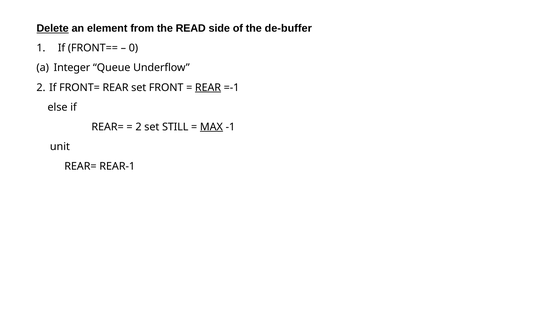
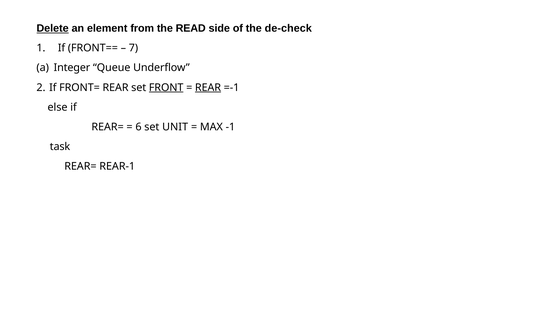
de-buffer: de-buffer -> de-check
0: 0 -> 7
FRONT underline: none -> present
2 at (138, 127): 2 -> 6
STILL: STILL -> UNIT
MAX underline: present -> none
unit: unit -> task
